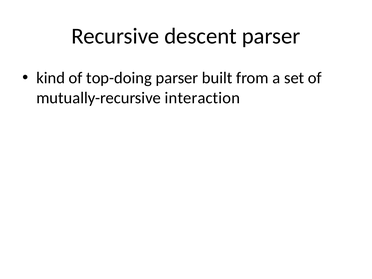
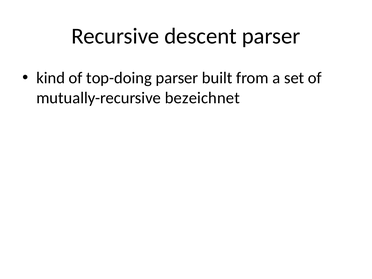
interaction: interaction -> bezeichnet
